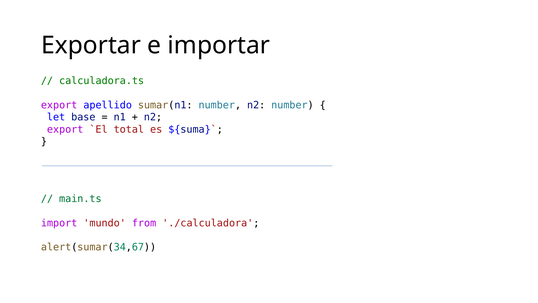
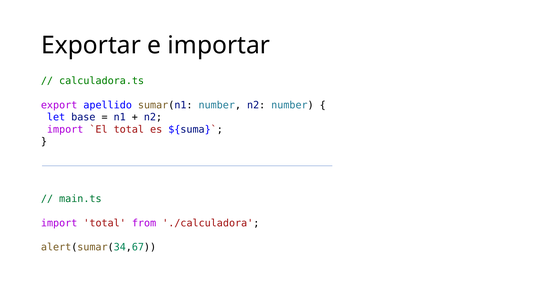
export at (65, 129): export -> import
import mundo: mundo -> total
